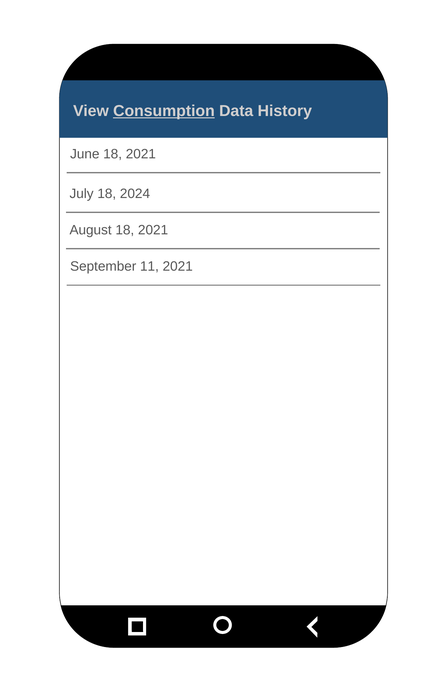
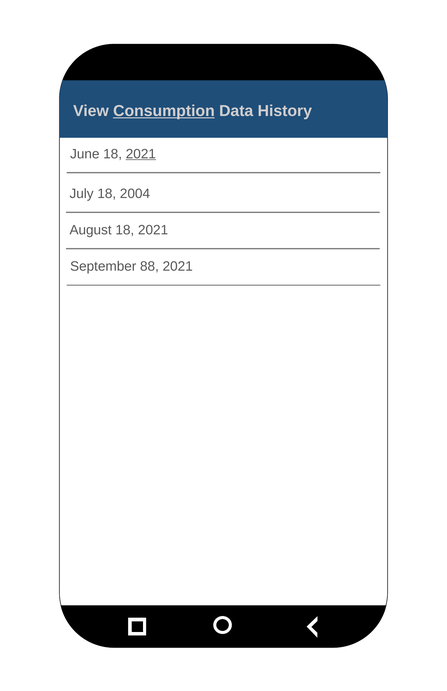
2021 at (141, 154) underline: none -> present
2024: 2024 -> 2004
11: 11 -> 88
